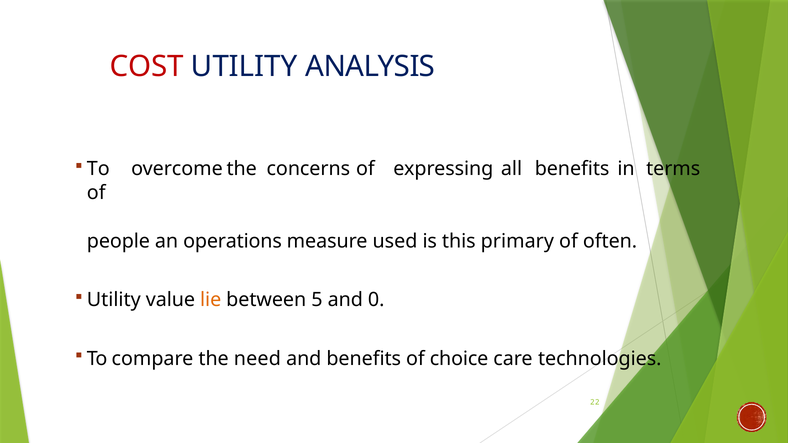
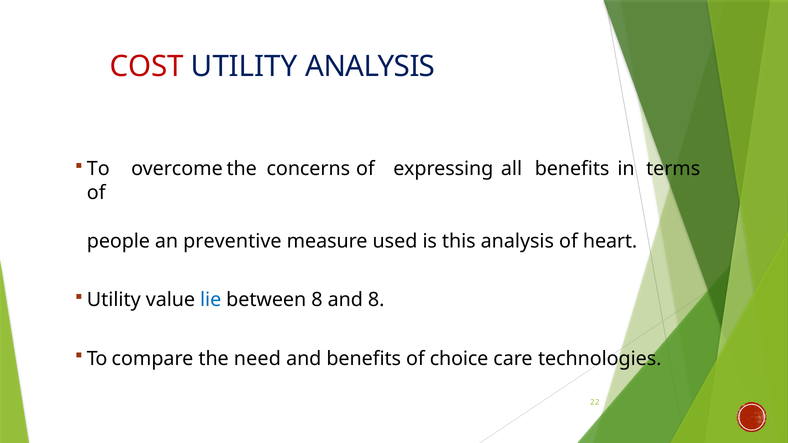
operations: operations -> preventive
this primary: primary -> analysis
often: often -> heart
lie colour: orange -> blue
between 5: 5 -> 8
and 0: 0 -> 8
